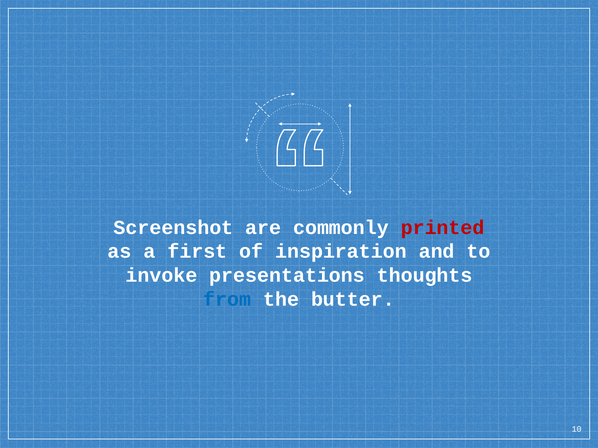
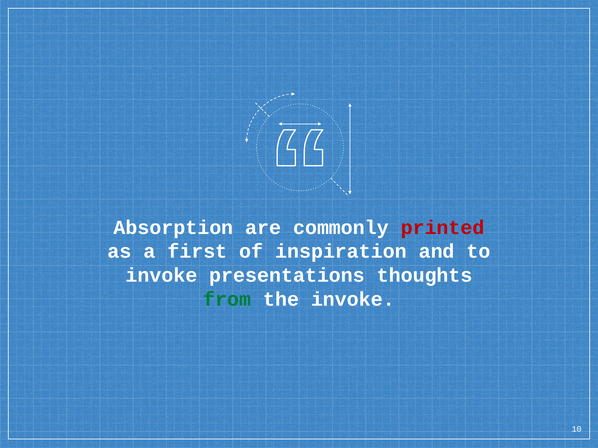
Screenshot: Screenshot -> Absorption
from colour: blue -> green
the butter: butter -> invoke
